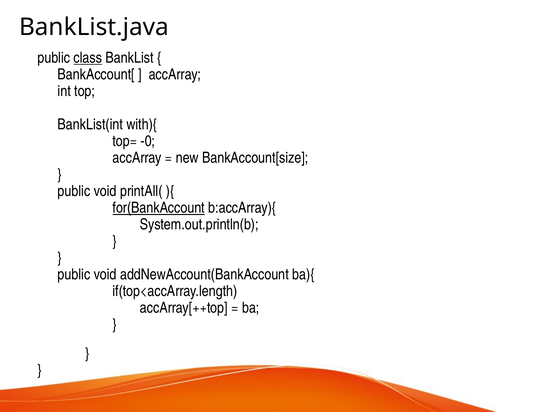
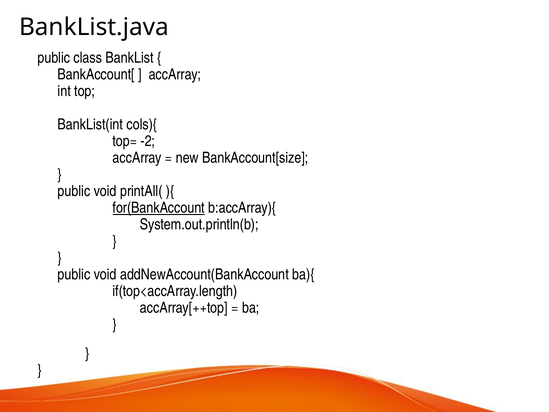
class underline: present -> none
with){: with){ -> cols){
-0: -0 -> -2
